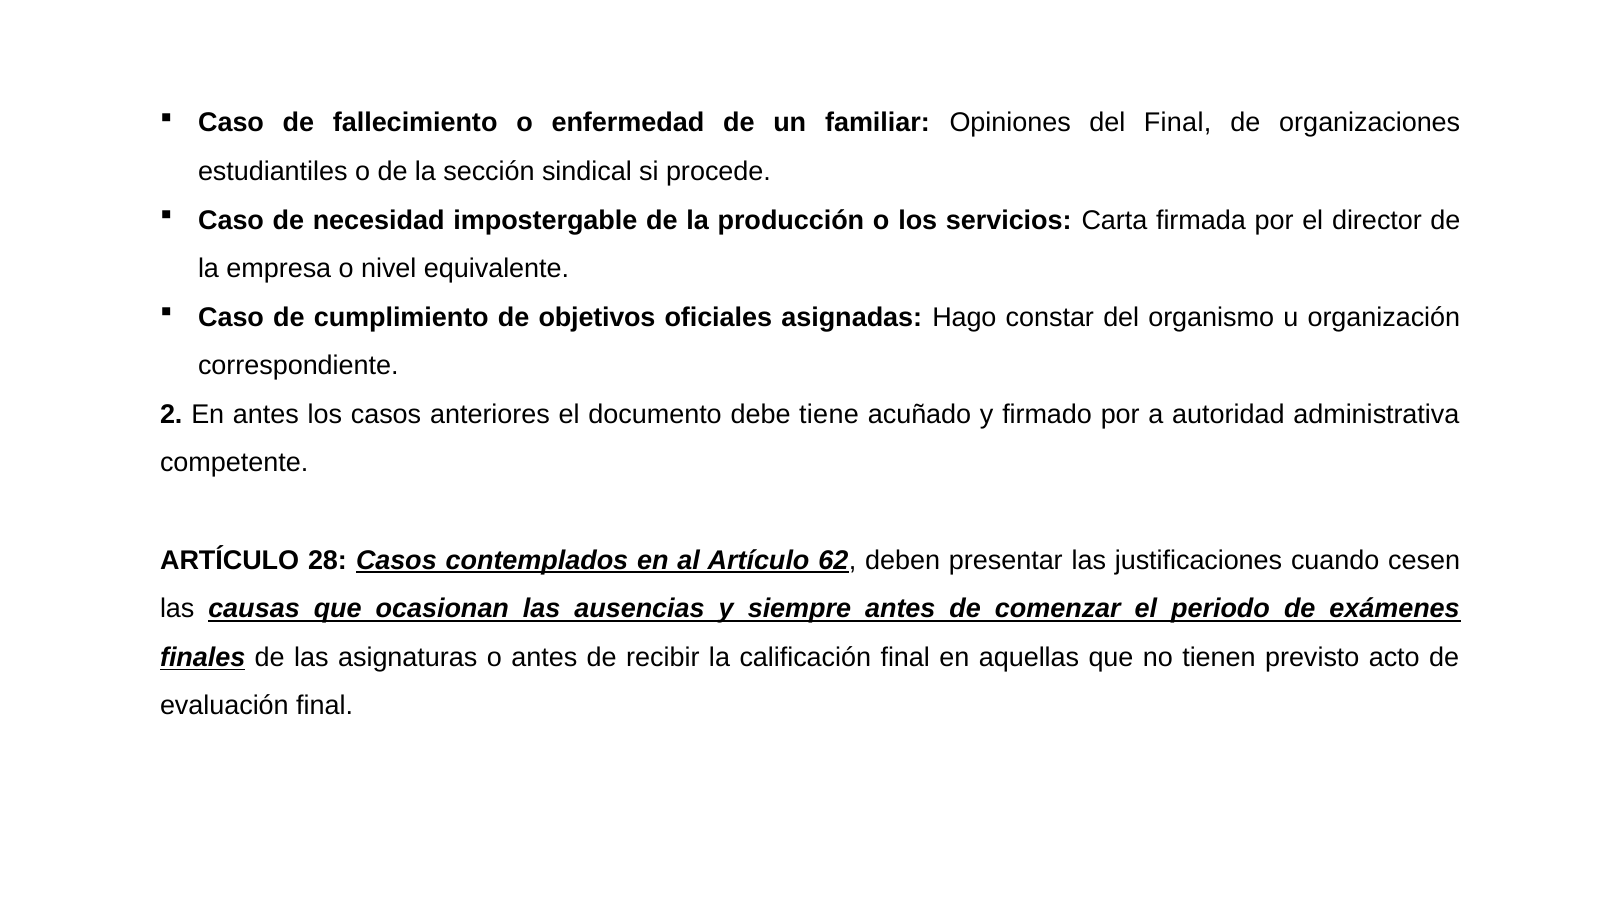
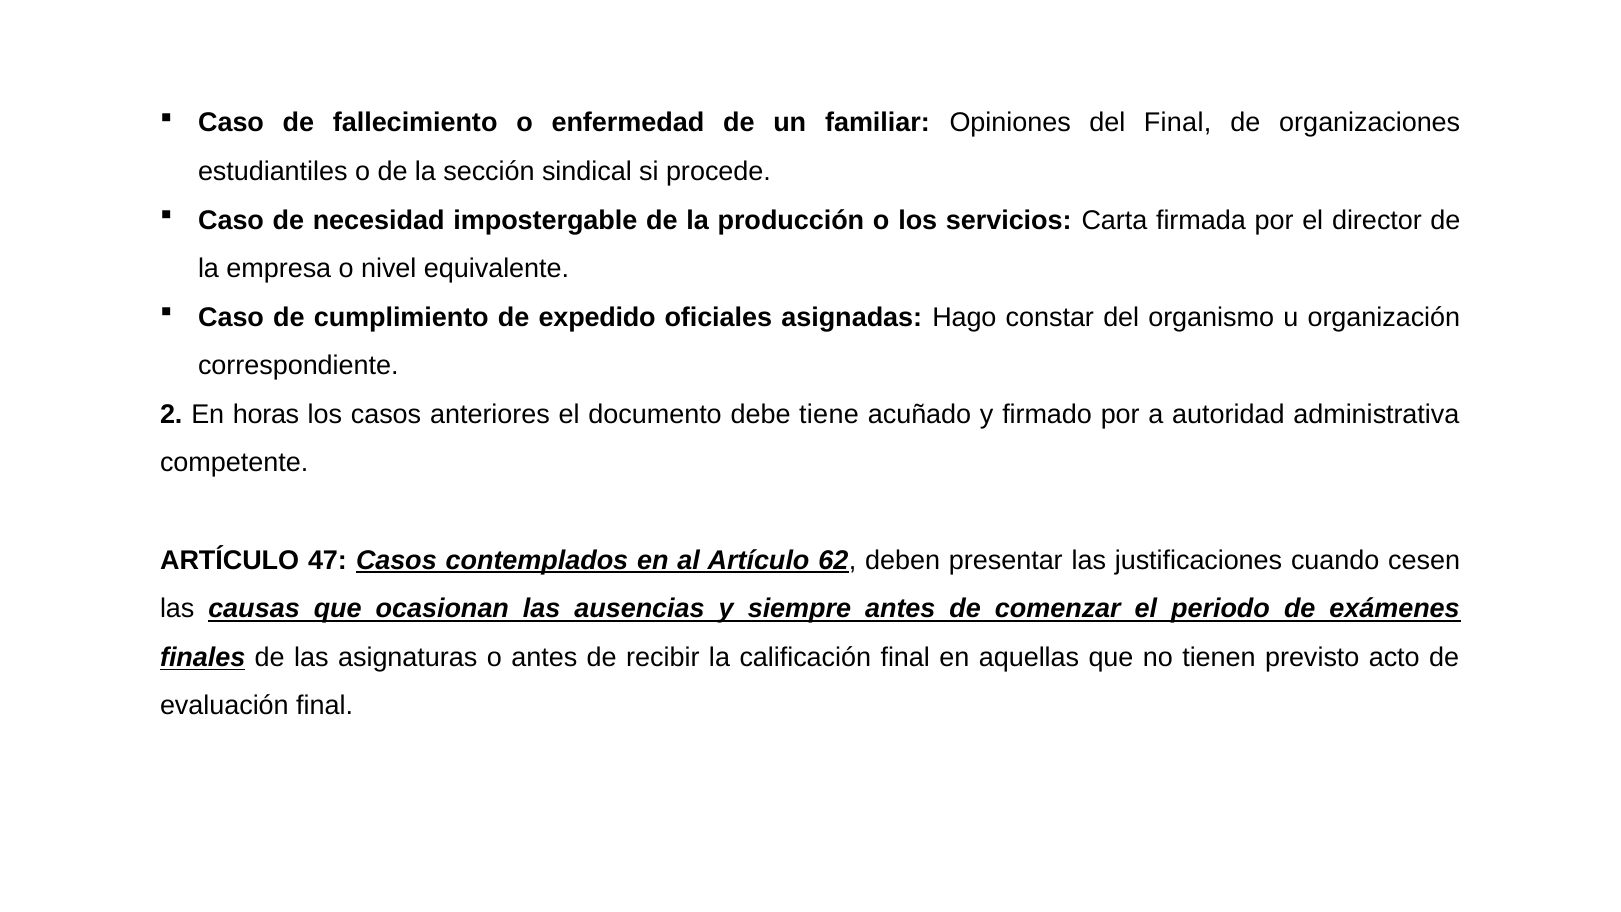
objetivos: objetivos -> expedido
En antes: antes -> horas
28: 28 -> 47
